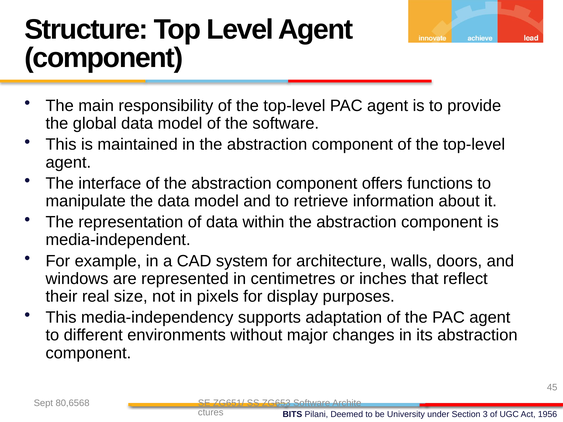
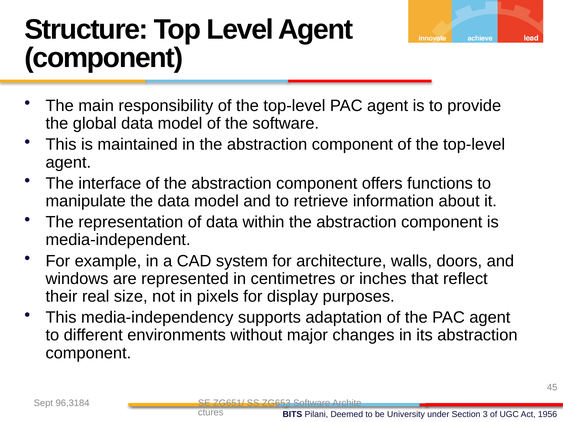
80,6568: 80,6568 -> 96,3184
